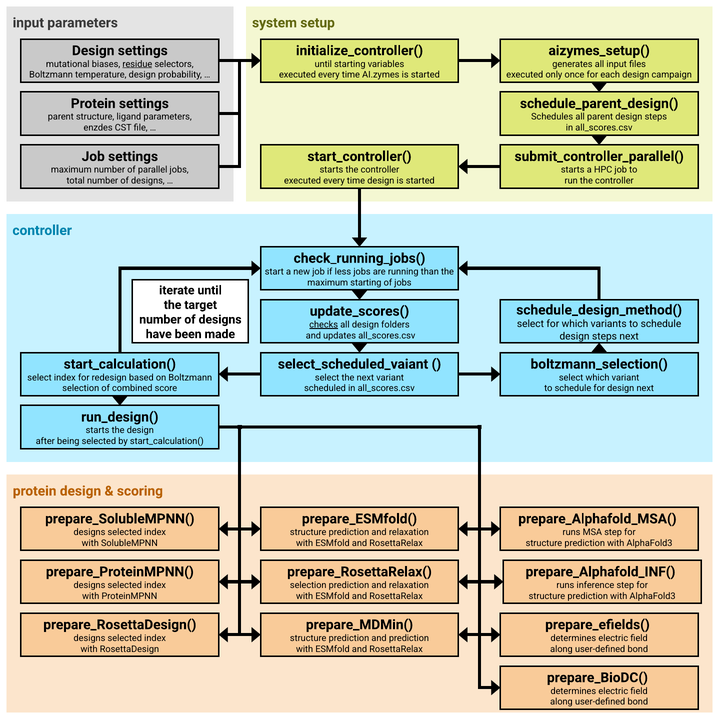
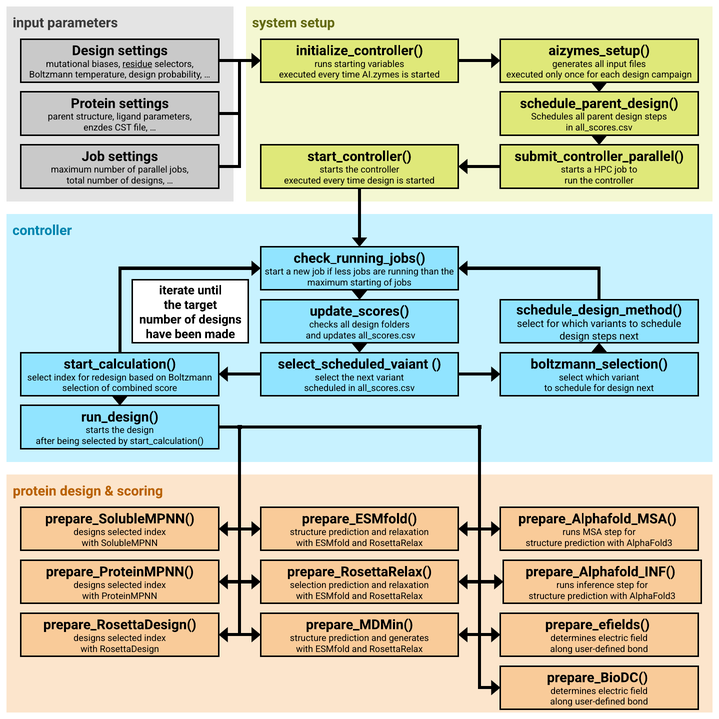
until at (323, 64): until -> runs
checks underline: present -> none
and prediction: prediction -> generates
